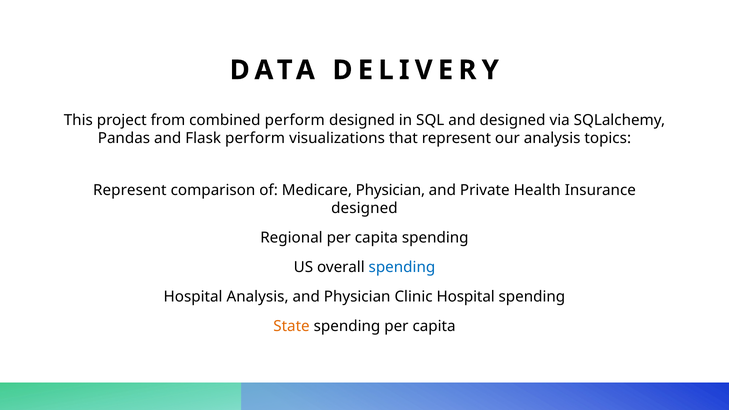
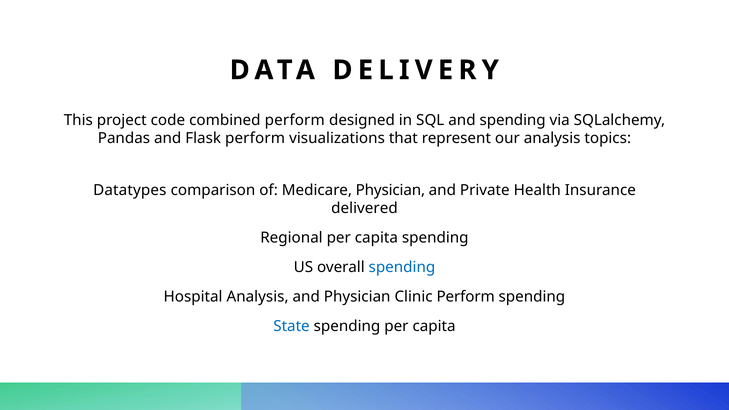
from: from -> code
and designed: designed -> spending
Represent at (130, 190): Represent -> Datatypes
designed at (364, 208): designed -> delivered
Clinic Hospital: Hospital -> Perform
State colour: orange -> blue
